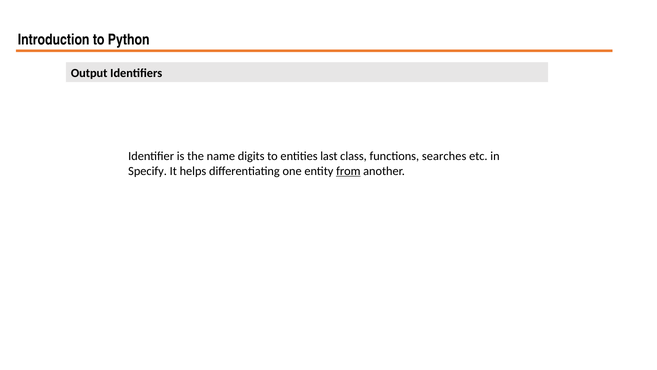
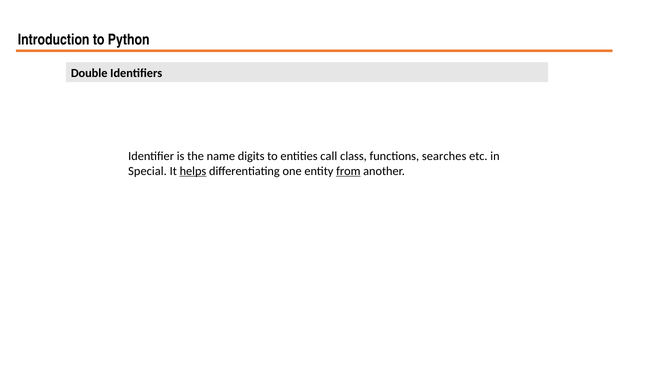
Output: Output -> Double
last: last -> call
Specify: Specify -> Special
helps underline: none -> present
